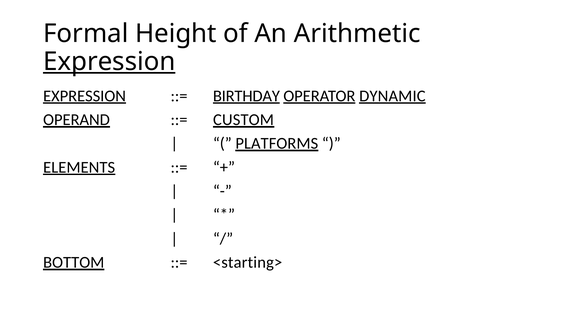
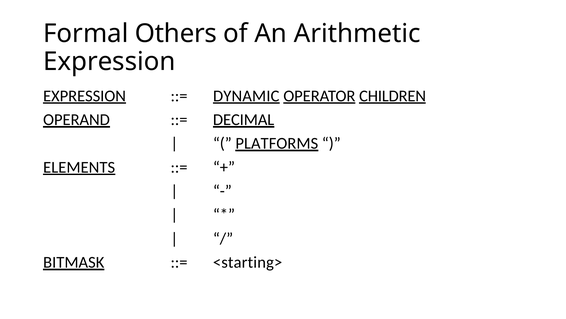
Height: Height -> Others
Expression at (109, 62) underline: present -> none
BIRTHDAY: BIRTHDAY -> DYNAMIC
DYNAMIC: DYNAMIC -> CHILDREN
CUSTOM: CUSTOM -> DECIMAL
BOTTOM: BOTTOM -> BITMASK
